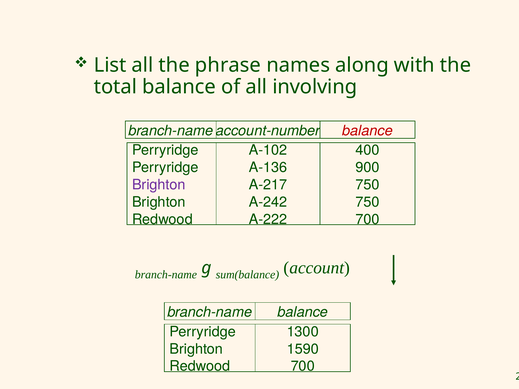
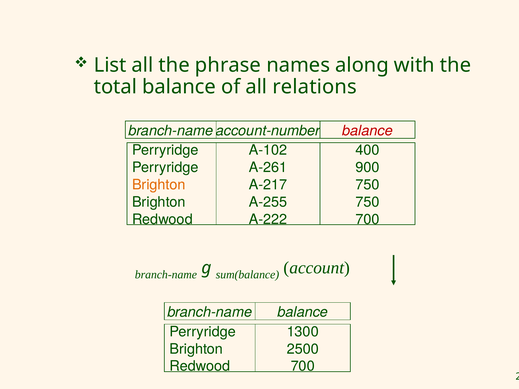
involving: involving -> relations
A-136: A-136 -> A-261
Brighton at (159, 185) colour: purple -> orange
A-242: A-242 -> A-255
1590: 1590 -> 2500
